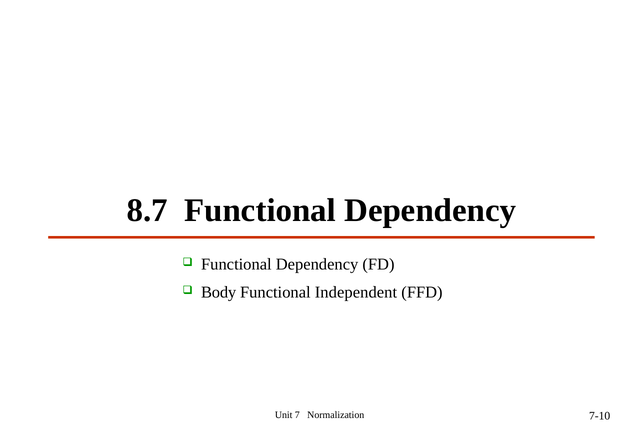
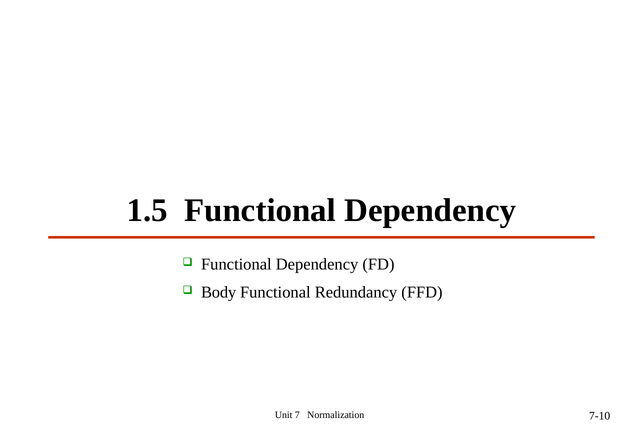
8.7: 8.7 -> 1.5
Independent: Independent -> Redundancy
